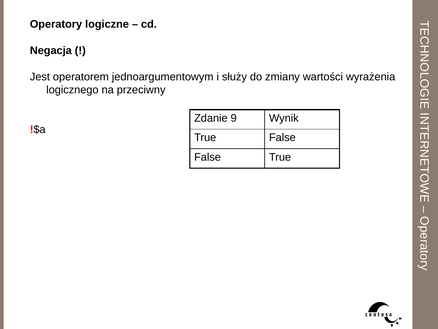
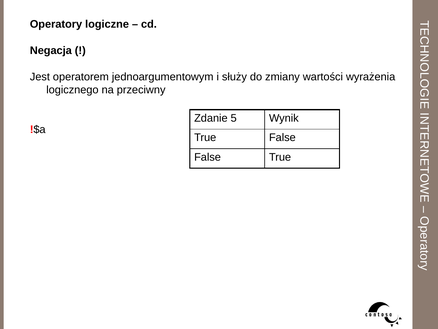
9: 9 -> 5
